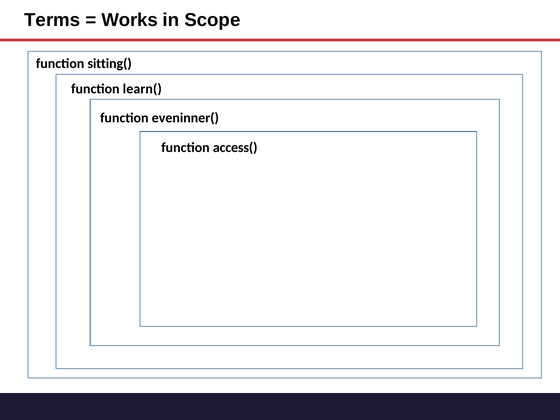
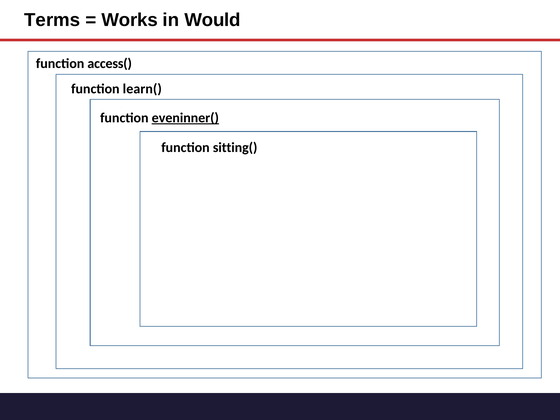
Scope: Scope -> Would
sitting(: sitting( -> access(
eveninner( underline: none -> present
access(: access( -> sitting(
